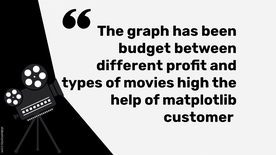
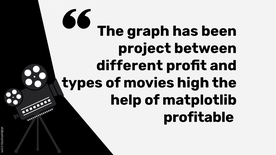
budget: budget -> project
customer: customer -> profitable
